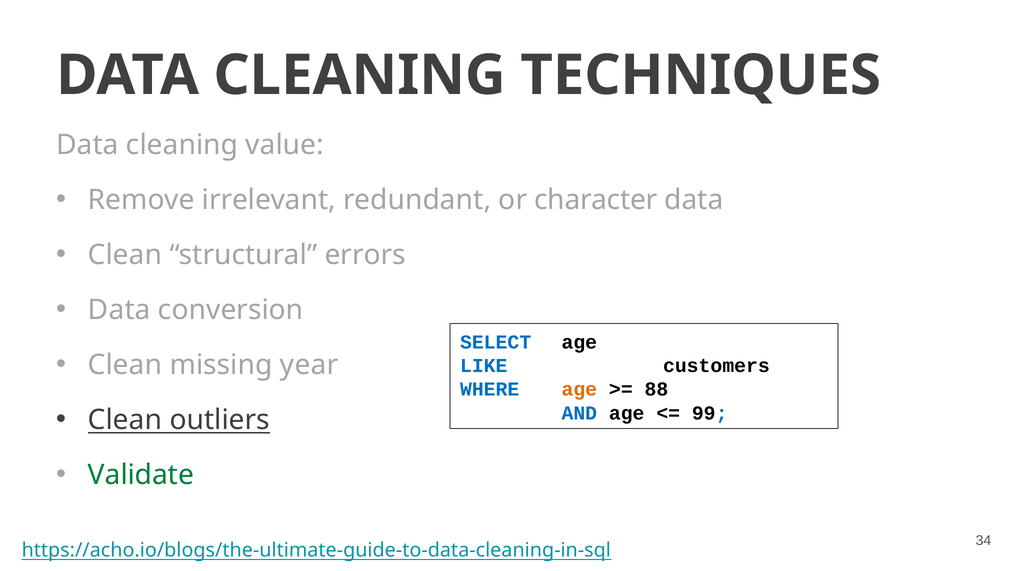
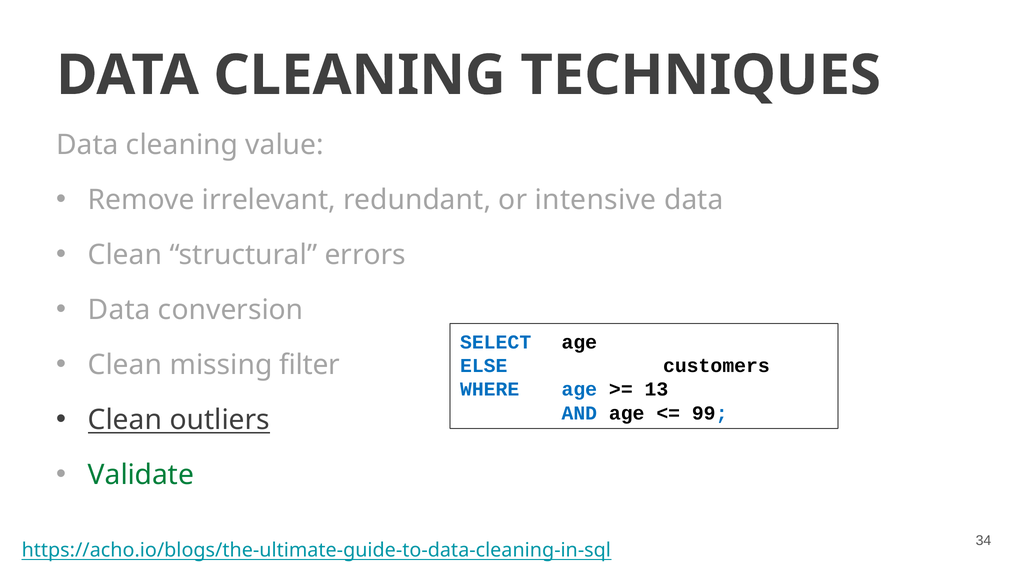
character: character -> intensive
year: year -> filter
LIKE: LIKE -> ELSE
age at (579, 389) colour: orange -> blue
88: 88 -> 13
